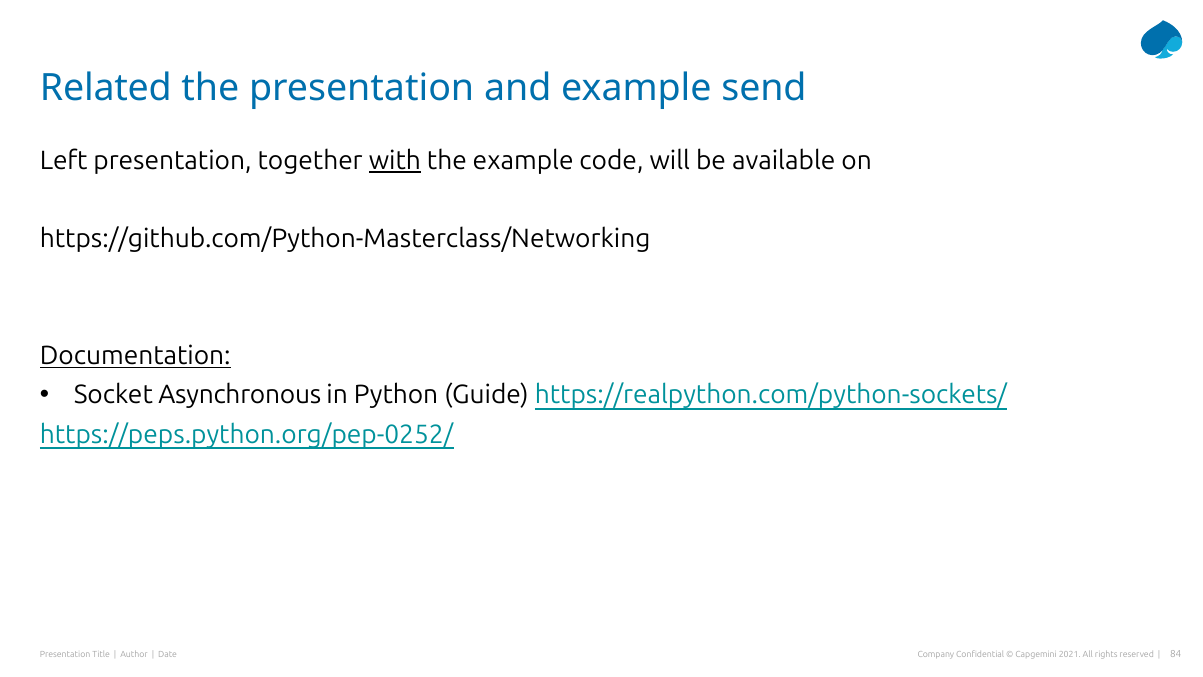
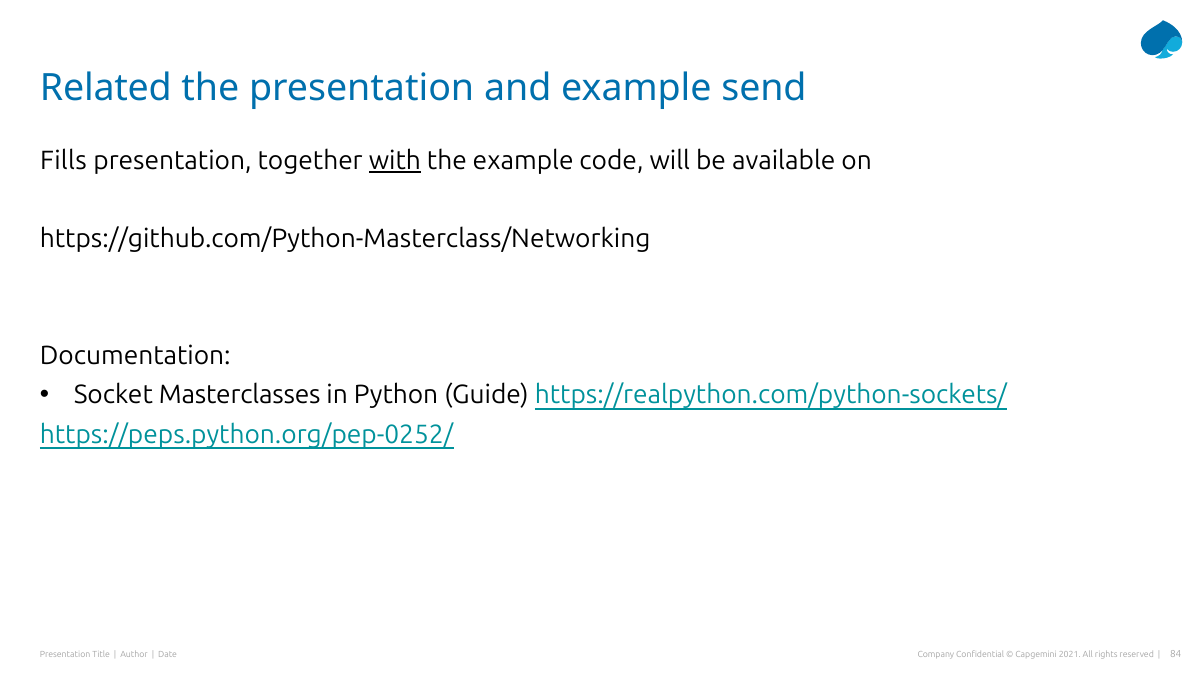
Left: Left -> Fills
Documentation underline: present -> none
Asynchronous: Asynchronous -> Masterclasses
